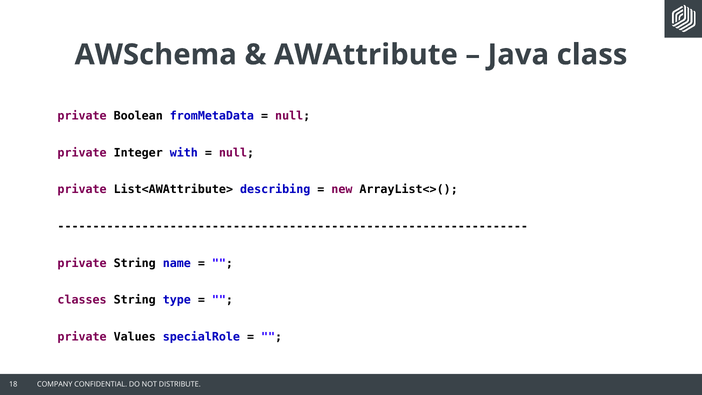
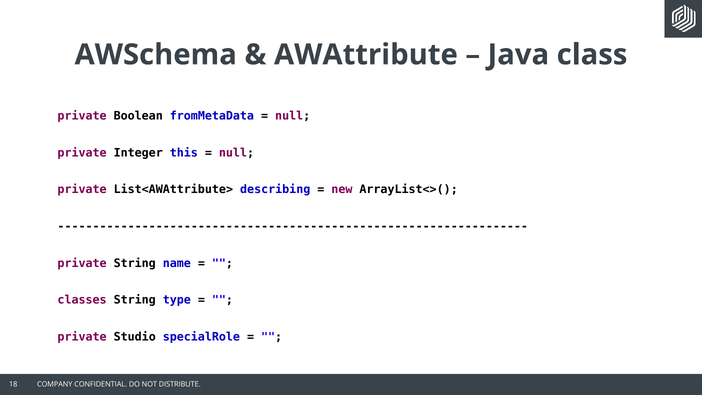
with: with -> this
Values: Values -> Studio
